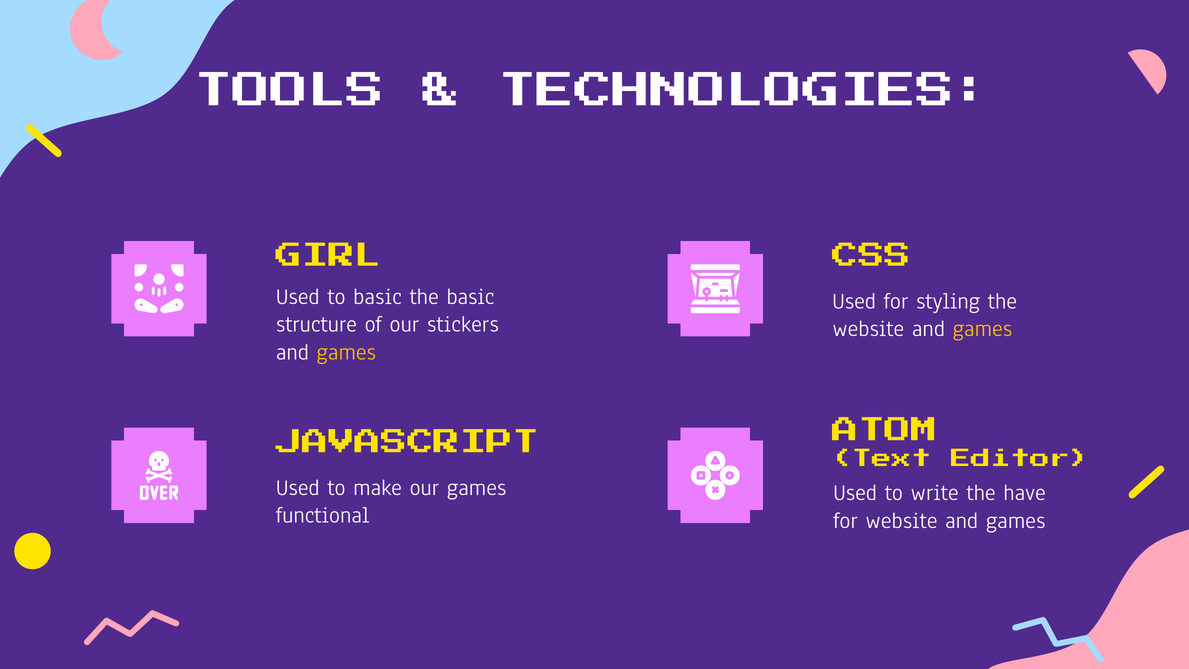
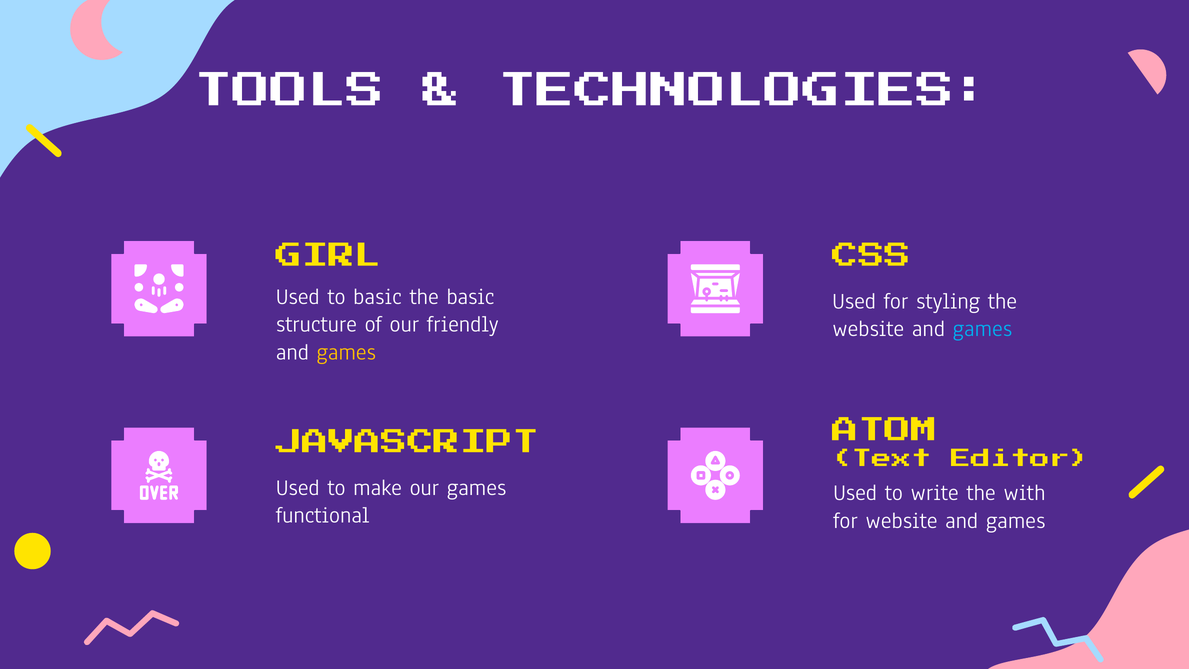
stickers: stickers -> friendly
games at (982, 329) colour: yellow -> light blue
have: have -> with
